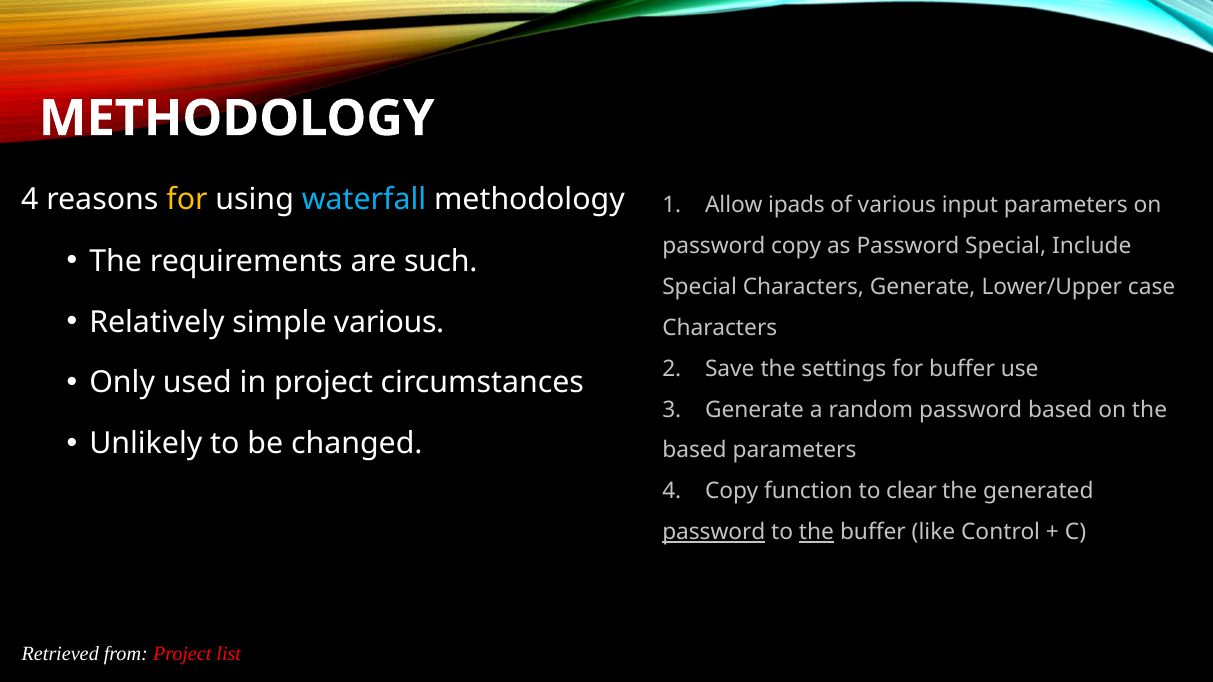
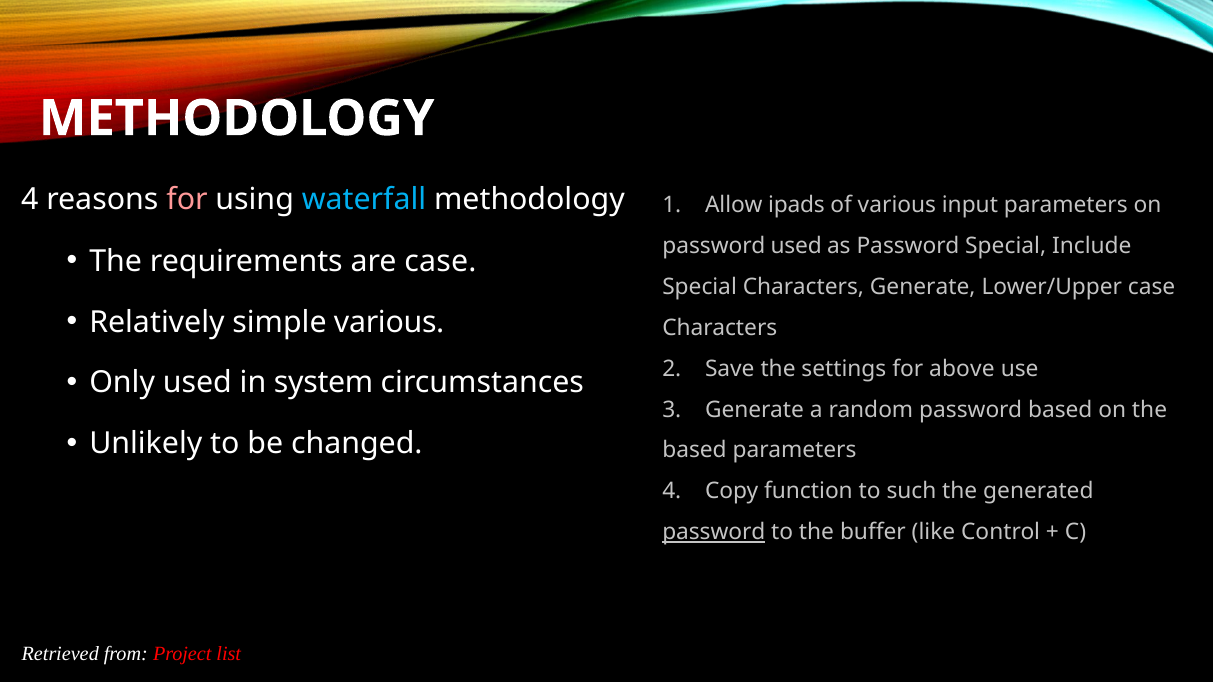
for at (187, 200) colour: yellow -> pink
password copy: copy -> used
are such: such -> case
for buffer: buffer -> above
in project: project -> system
clear: clear -> such
the at (817, 533) underline: present -> none
